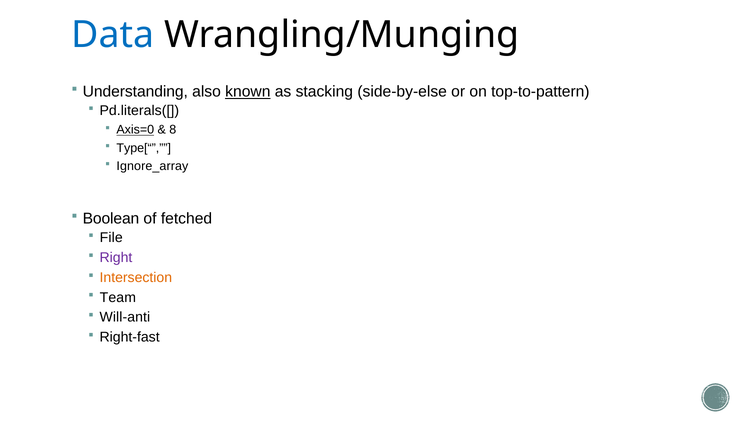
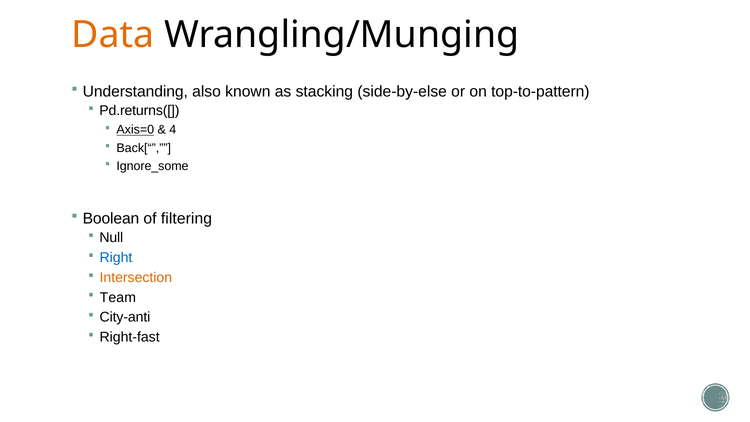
Data colour: blue -> orange
known underline: present -> none
Pd.literals([: Pd.literals([ -> Pd.returns([
8: 8 -> 4
Type[“: Type[“ -> Back[“
Ignore_array: Ignore_array -> Ignore_some
fetched: fetched -> filtering
File: File -> Null
Right colour: purple -> blue
Will-anti: Will-anti -> City-anti
